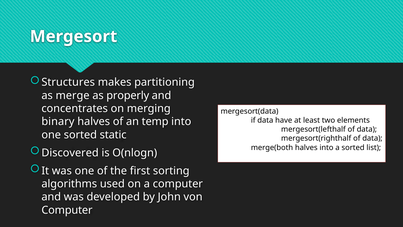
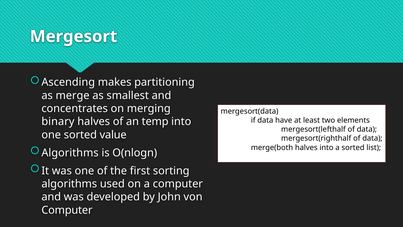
Structures: Structures -> Ascending
properly: properly -> smallest
static: static -> value
Discovered at (70, 153): Discovered -> Algorithms
